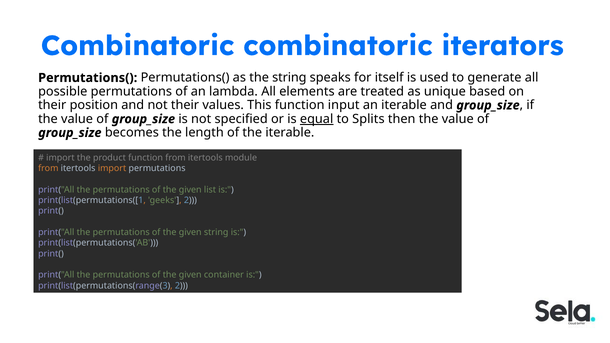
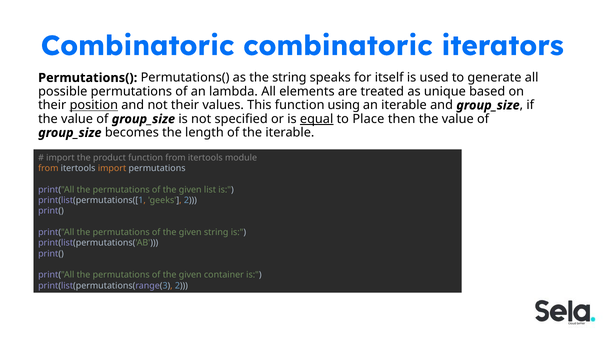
position underline: none -> present
input: input -> using
Splits: Splits -> Place
